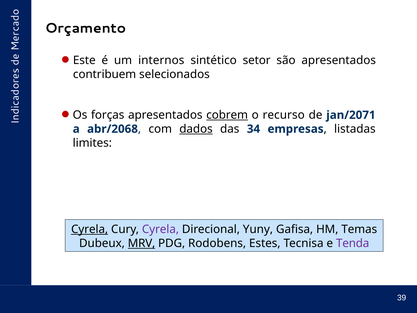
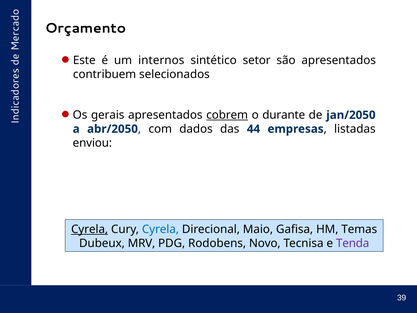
forças: forças -> gerais
recurso: recurso -> durante
jan/2071: jan/2071 -> jan/2050
abr/2068: abr/2068 -> abr/2050
dados underline: present -> none
34: 34 -> 44
limites: limites -> enviou
Cyrela at (160, 229) colour: purple -> blue
Yuny: Yuny -> Maio
MRV underline: present -> none
Estes: Estes -> Novo
